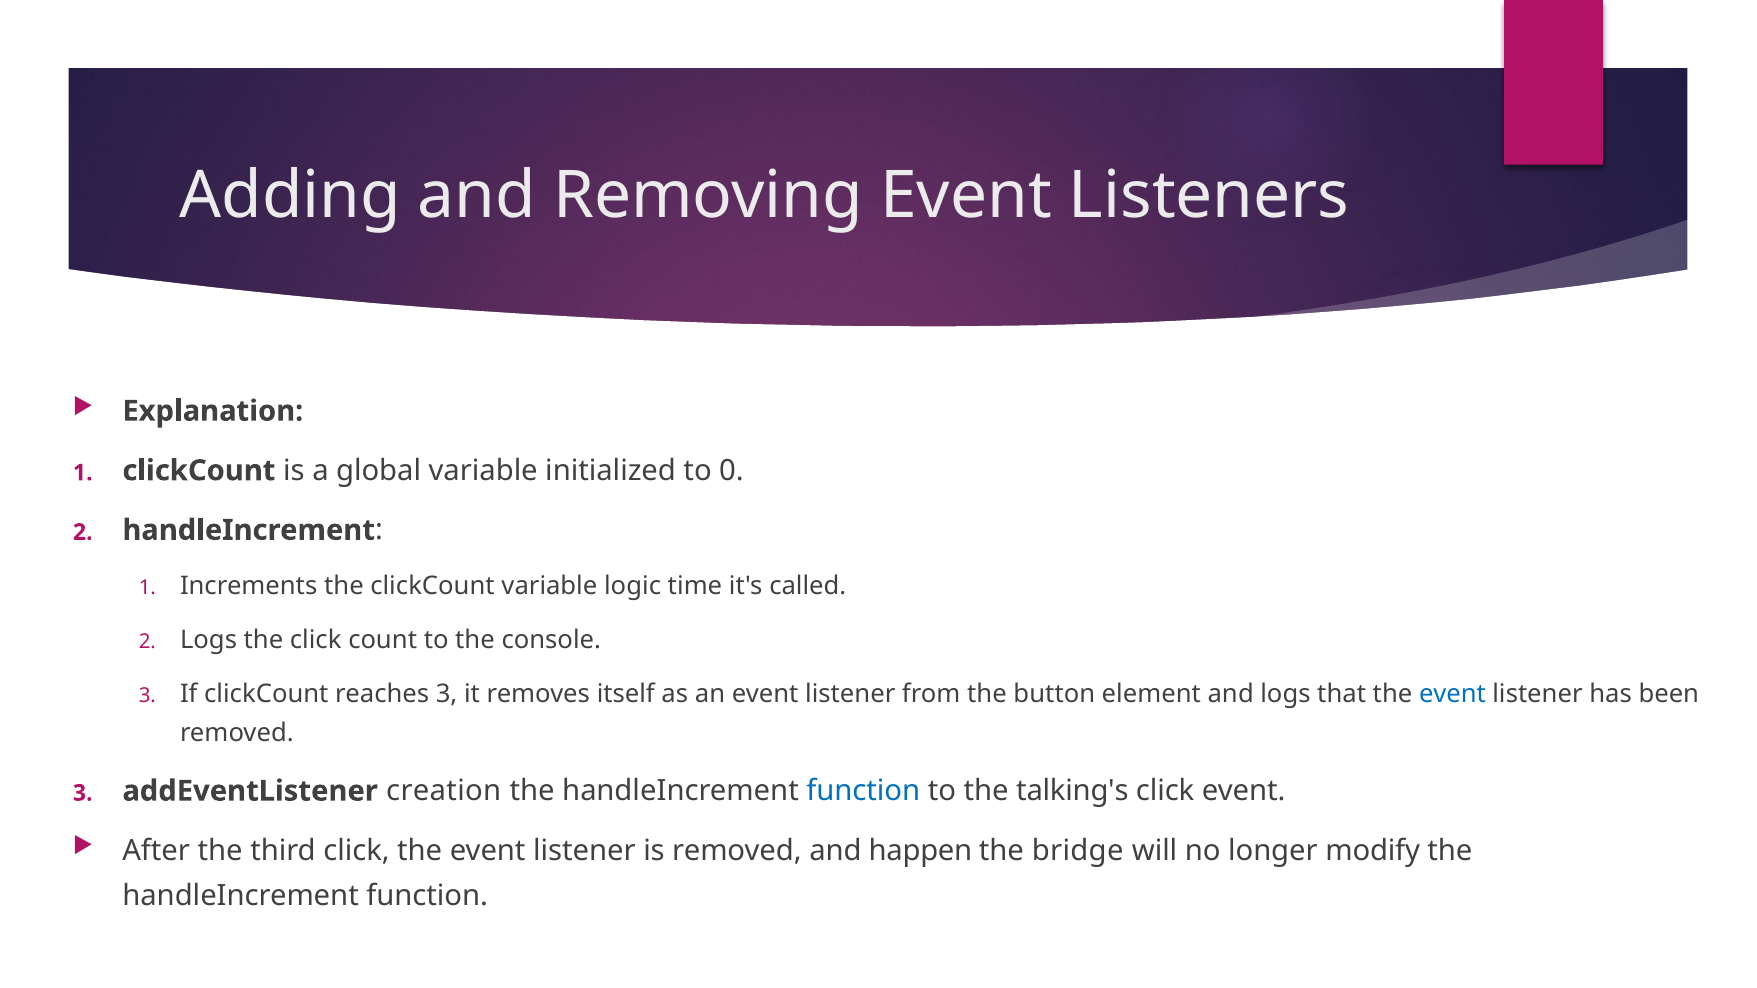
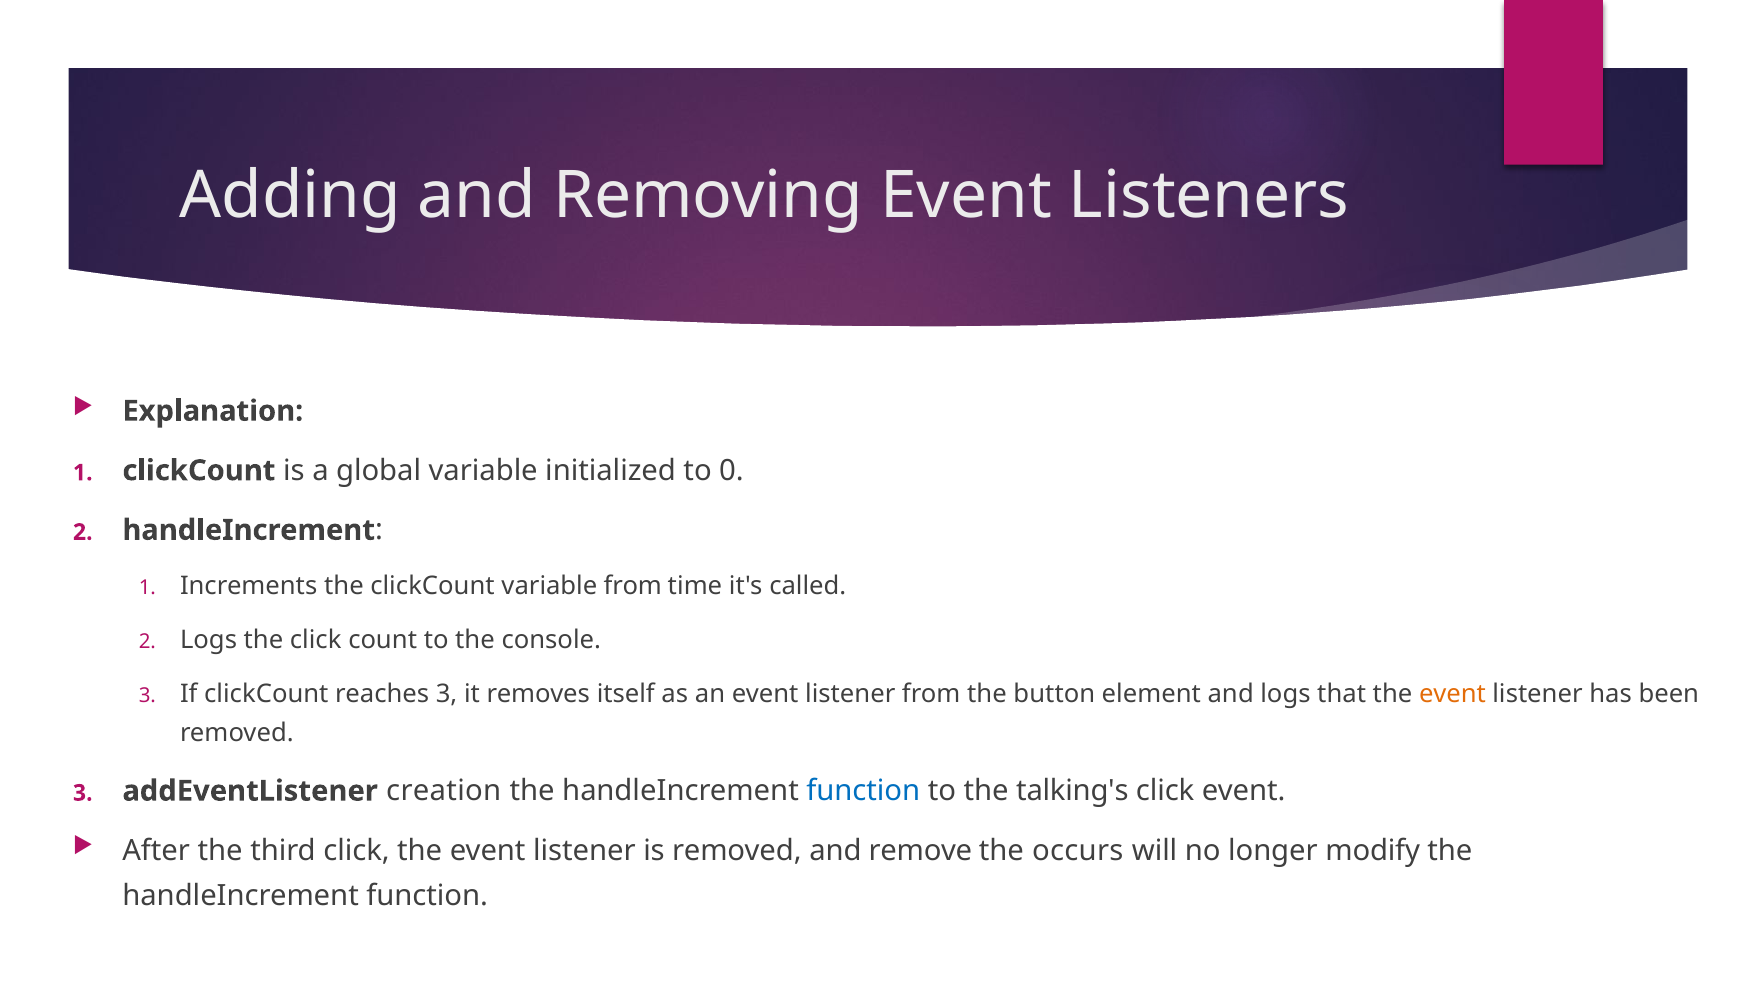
variable logic: logic -> from
event at (1452, 694) colour: blue -> orange
happen: happen -> remove
bridge: bridge -> occurs
